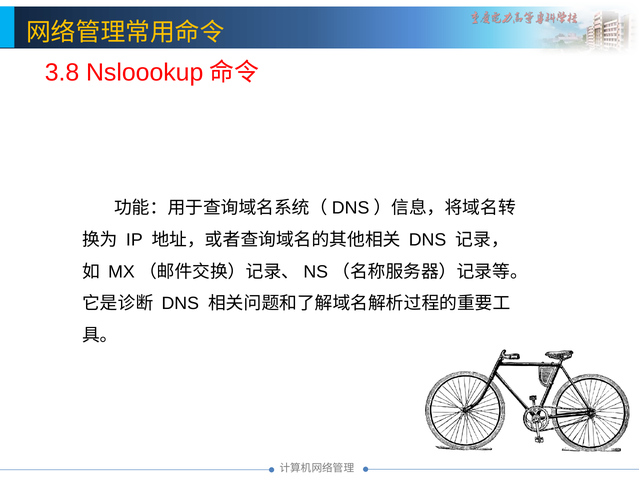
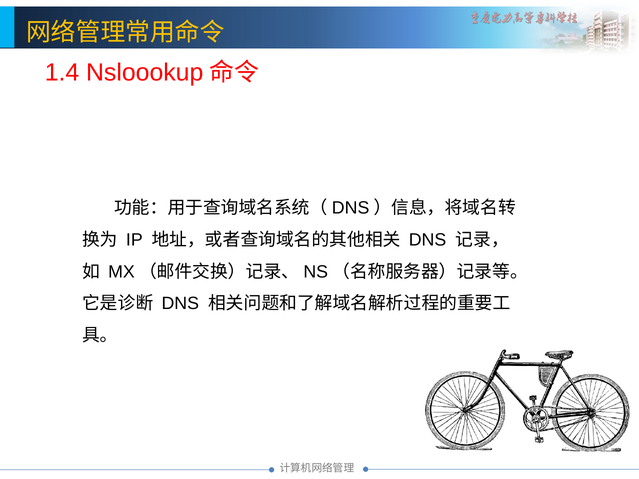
3.8: 3.8 -> 1.4
